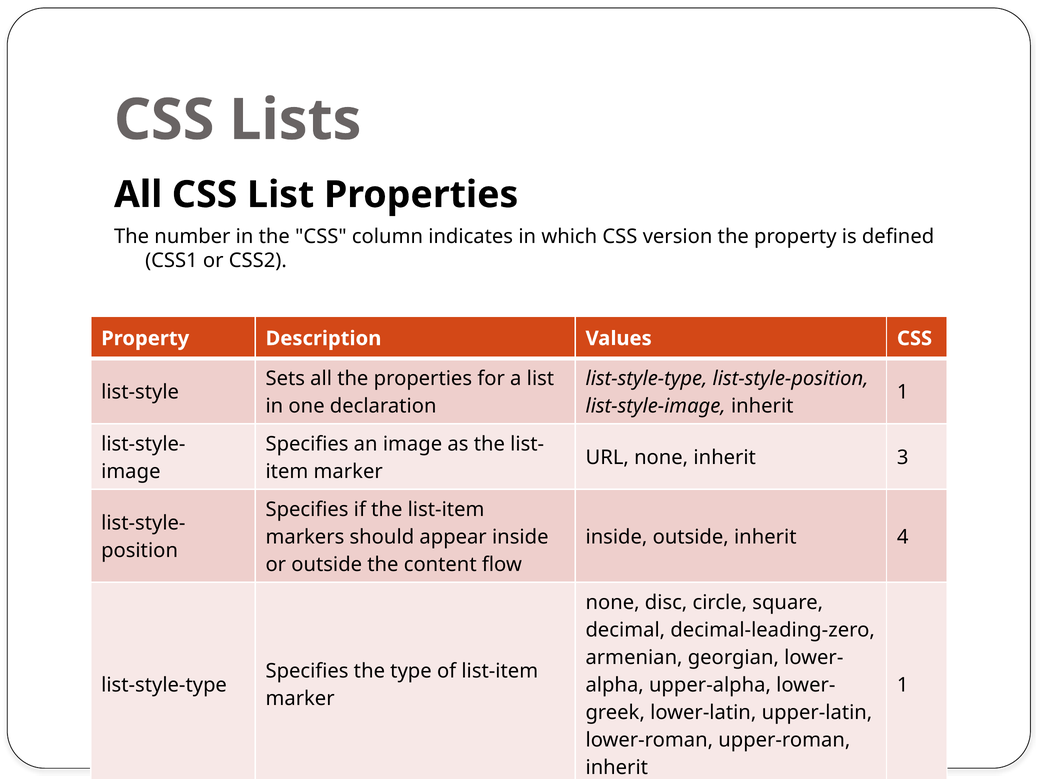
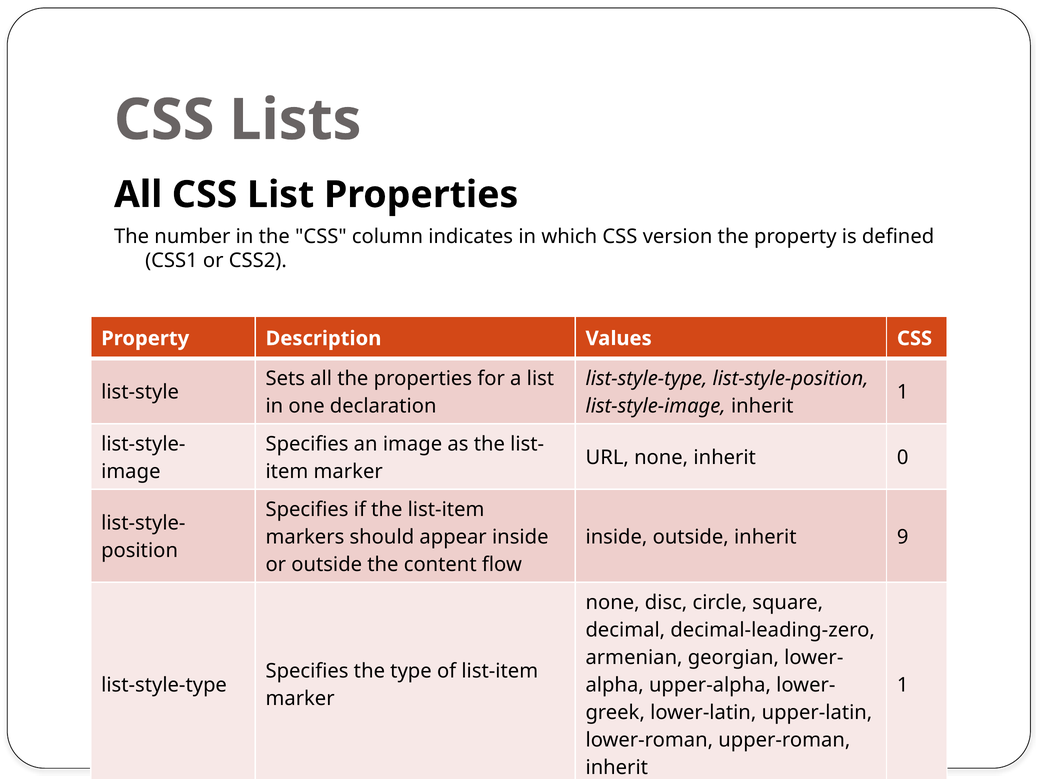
3: 3 -> 0
4: 4 -> 9
